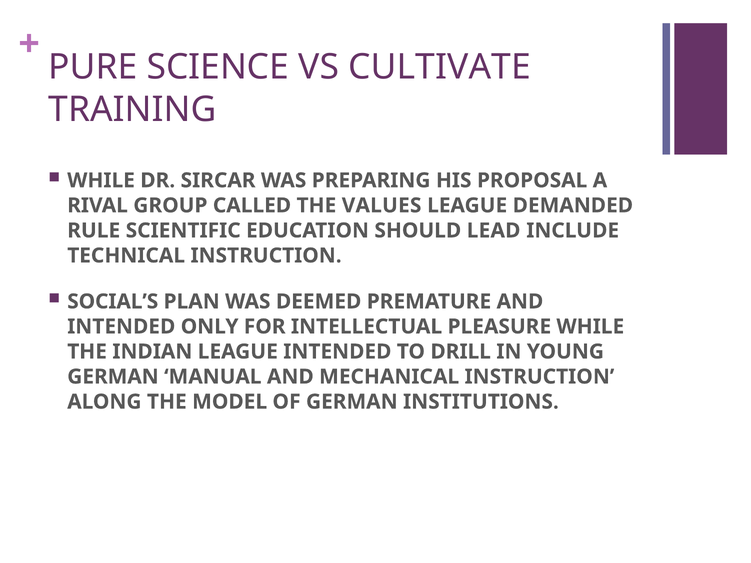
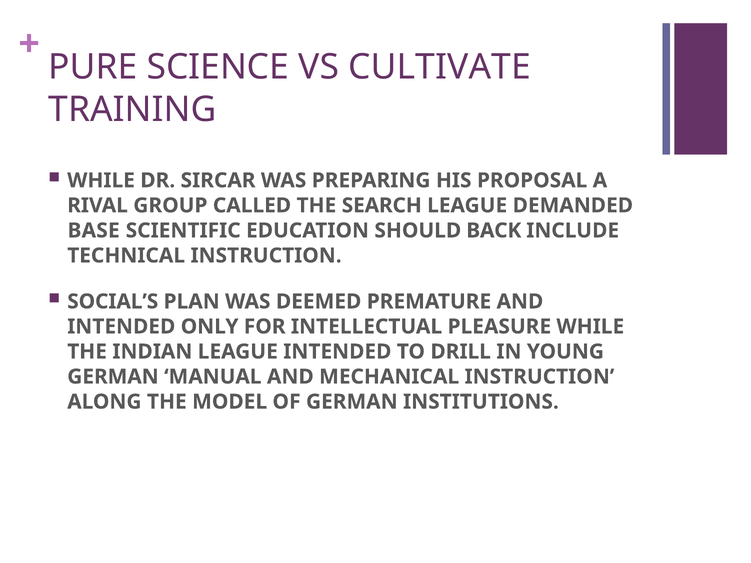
VALUES: VALUES -> SEARCH
RULE: RULE -> BASE
LEAD: LEAD -> BACK
